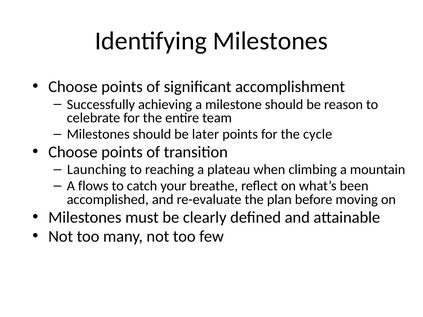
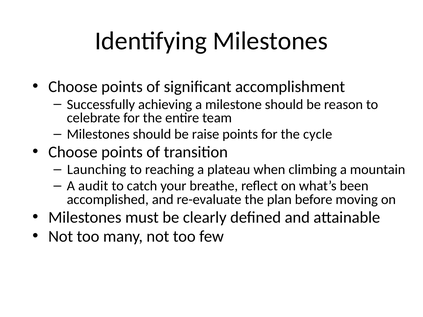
later: later -> raise
flows: flows -> audit
